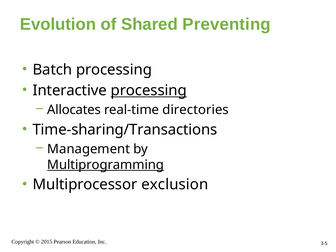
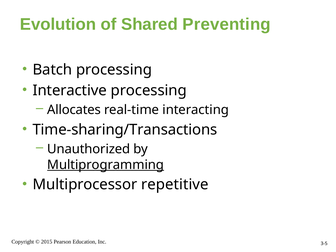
processing at (149, 90) underline: present -> none
directories: directories -> interacting
Management: Management -> Unauthorized
exclusion: exclusion -> repetitive
